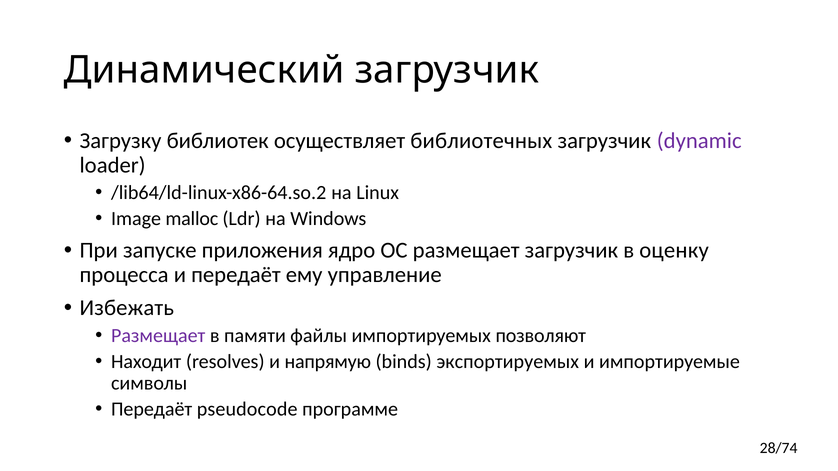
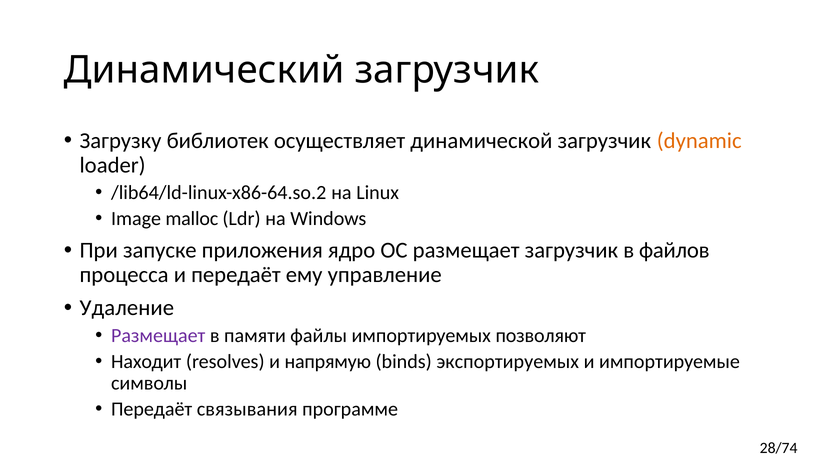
библиотечных: библиотечных -> динамической
dynamic colour: purple -> orange
оценку: оценку -> файлов
Избежать: Избежать -> Удаление
pseudocode: pseudocode -> связывания
